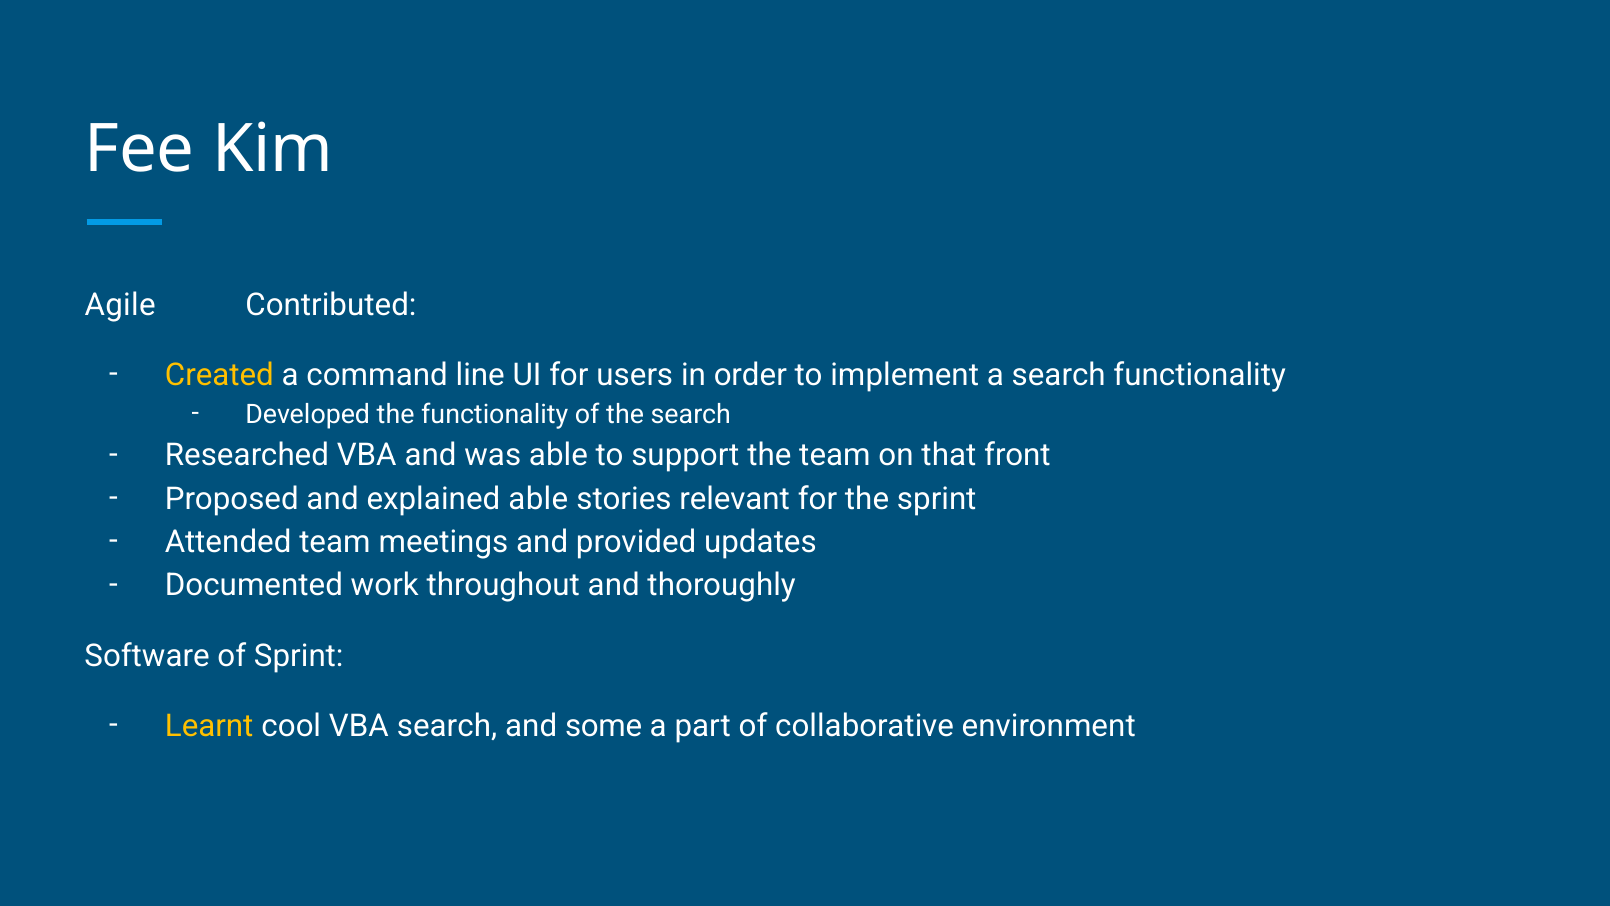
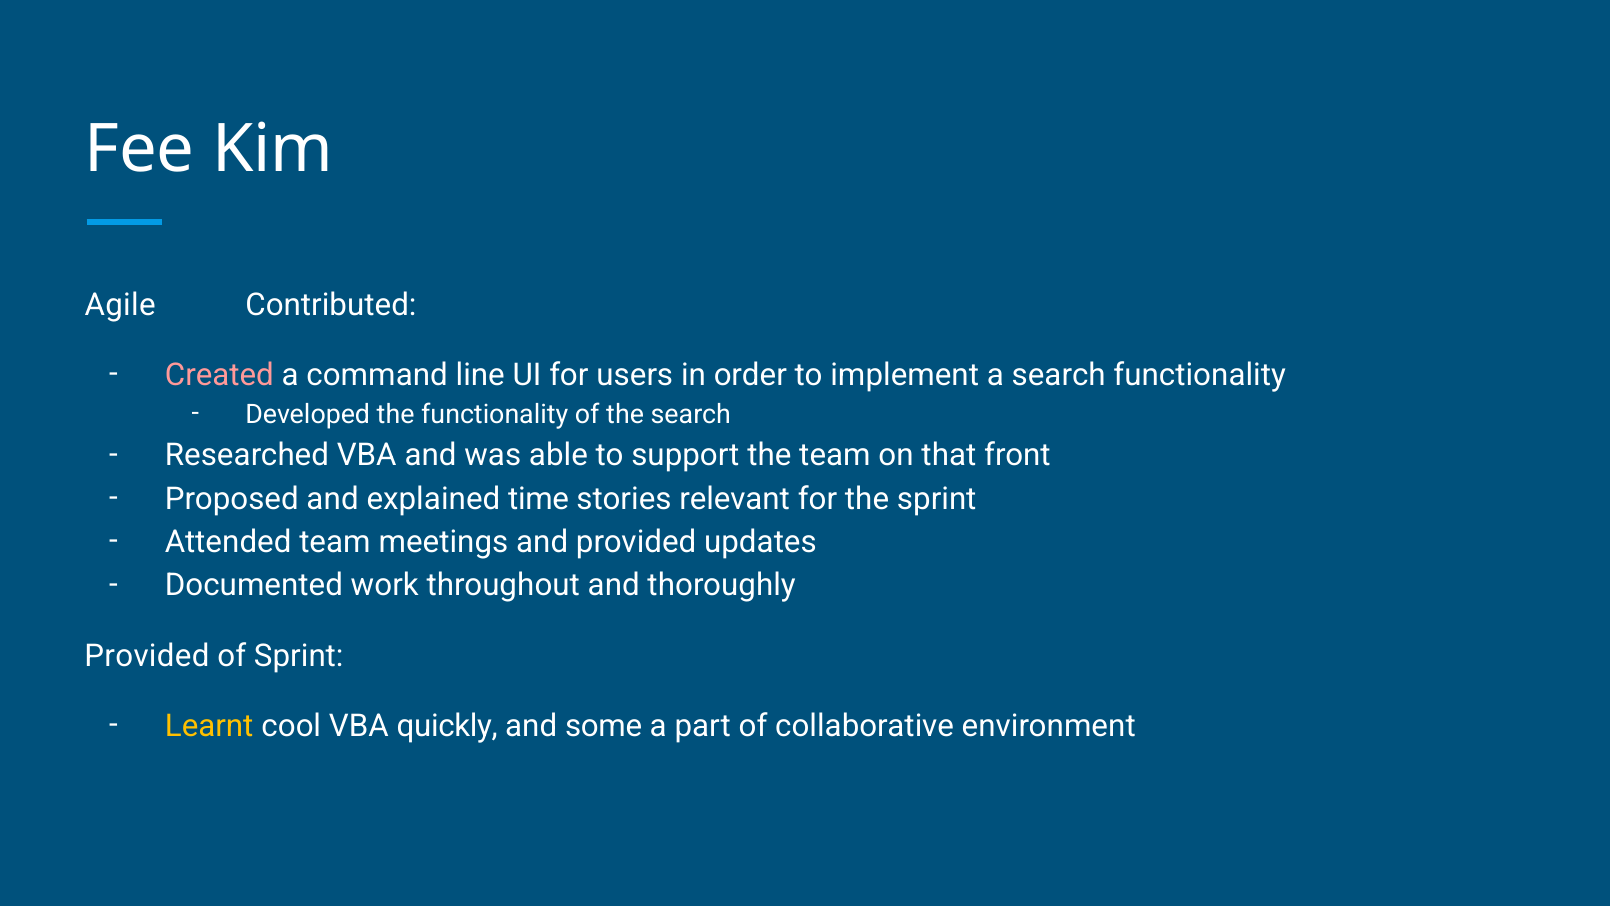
Created colour: yellow -> pink
explained able: able -> time
Software at (147, 655): Software -> Provided
VBA search: search -> quickly
